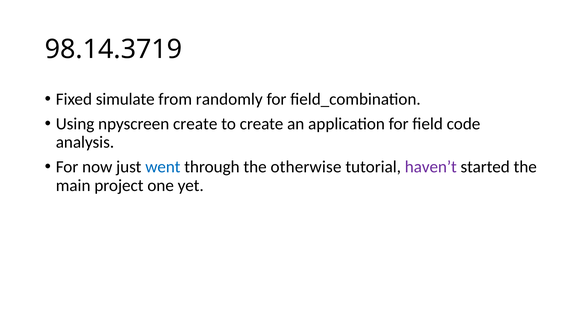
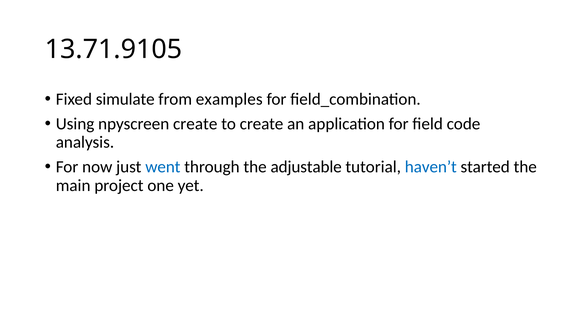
98.14.3719: 98.14.3719 -> 13.71.9105
randomly: randomly -> examples
otherwise: otherwise -> adjustable
haven’t colour: purple -> blue
